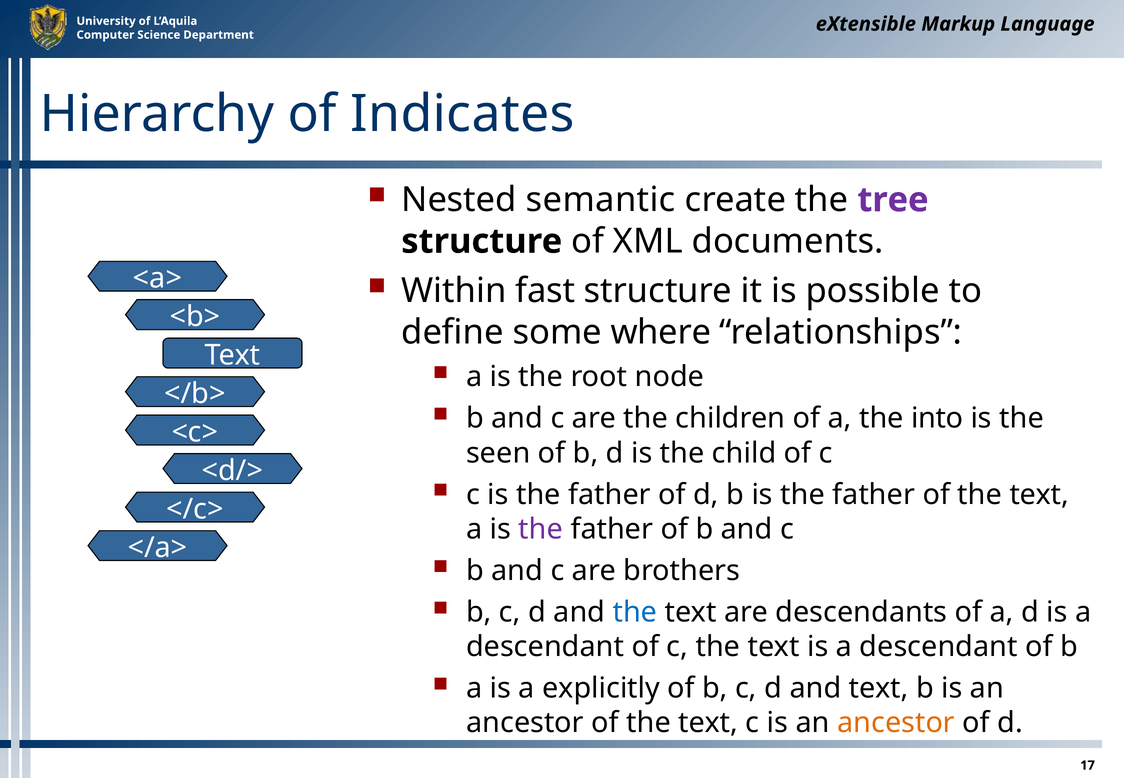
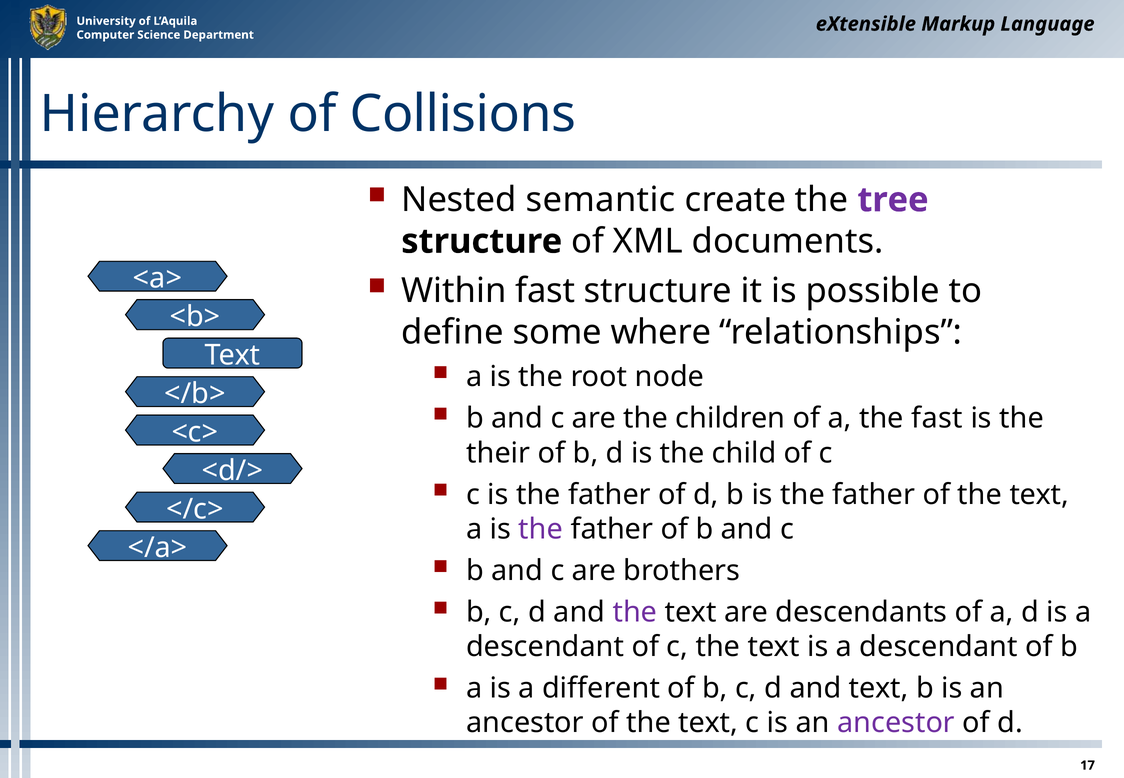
Indicates: Indicates -> Collisions
the into: into -> fast
seen: seen -> their
the at (635, 612) colour: blue -> purple
explicitly: explicitly -> different
ancestor at (896, 723) colour: orange -> purple
